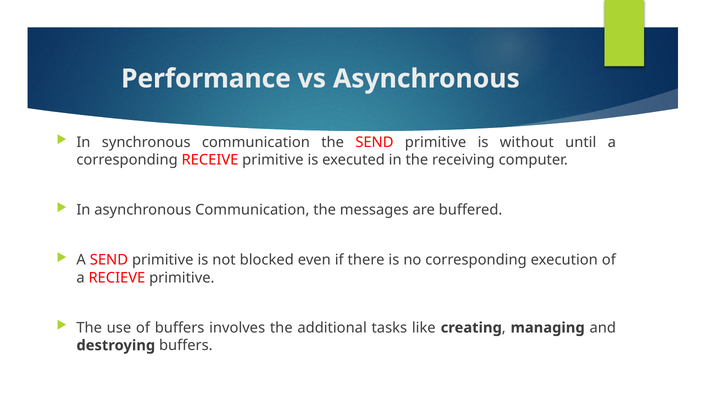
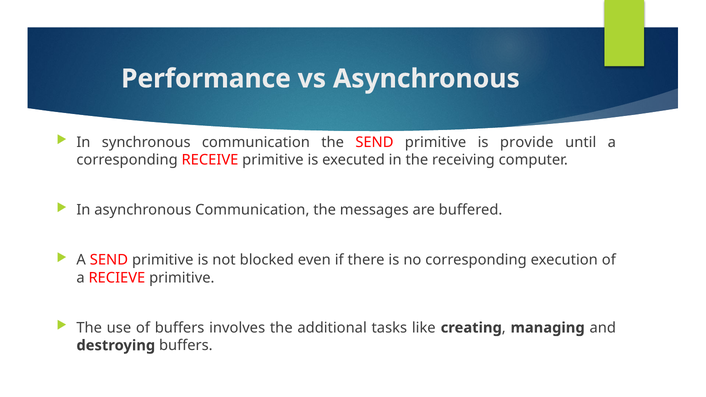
without: without -> provide
